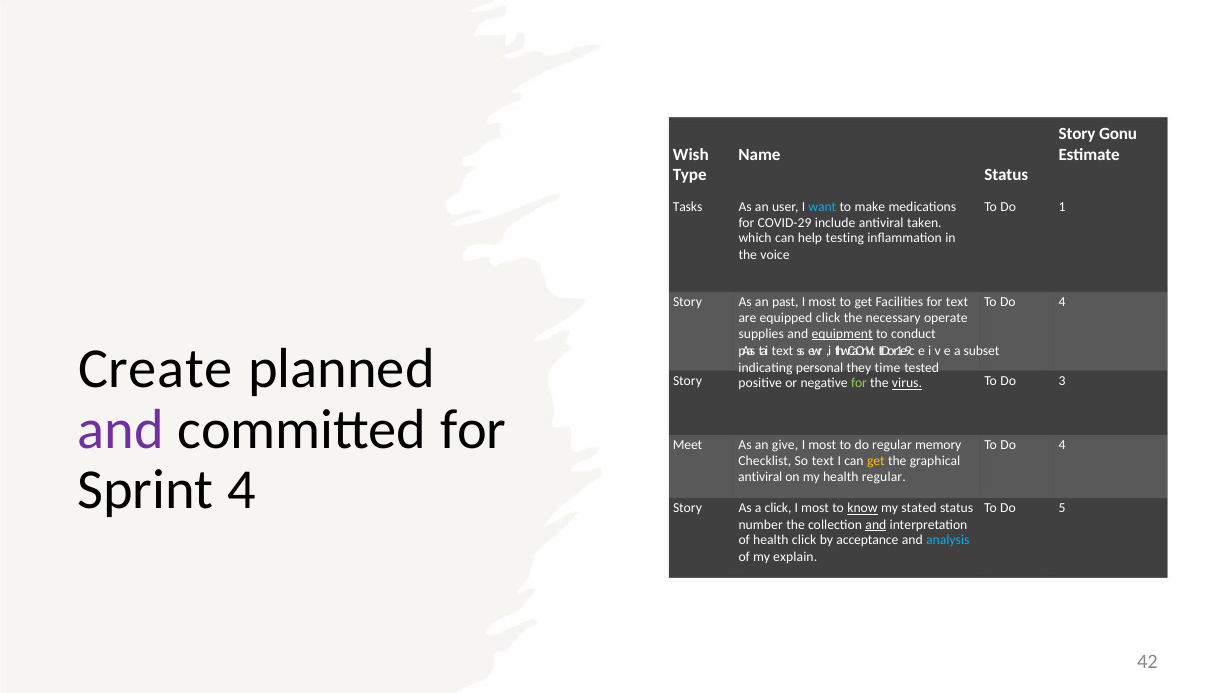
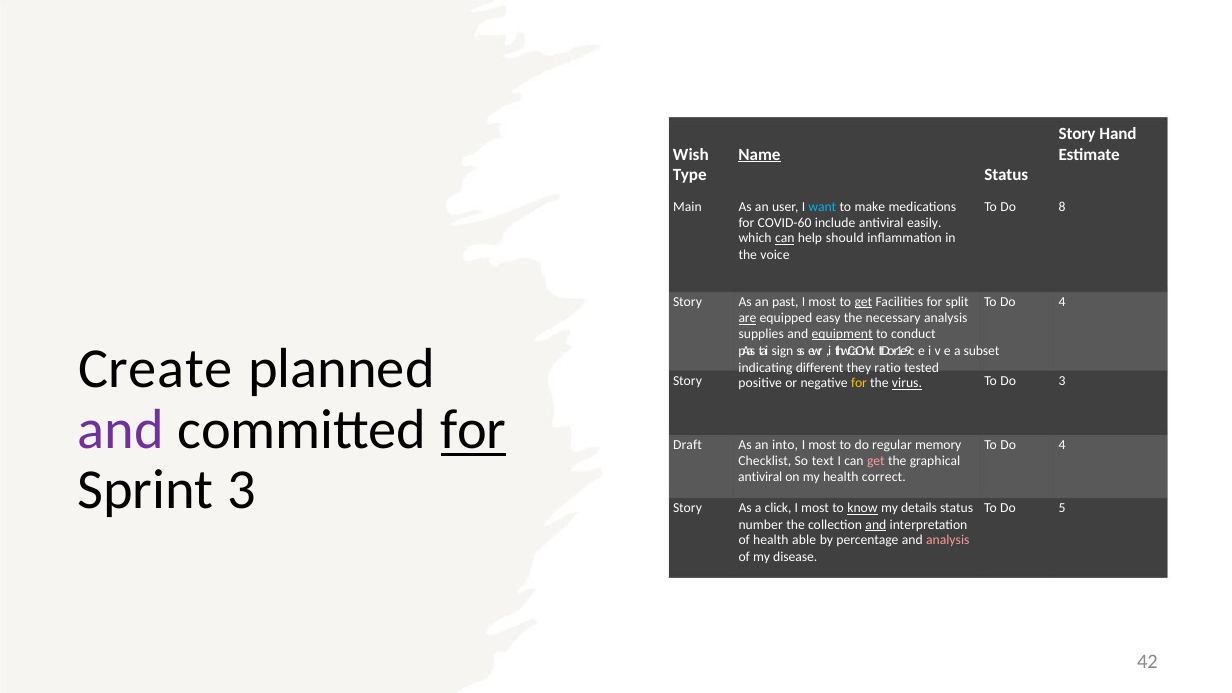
Gonu: Gonu -> Hand
Name underline: none -> present
Tasks: Tasks -> Main
1: 1 -> 8
COVID-29: COVID-29 -> COVID-60
taken: taken -> easily
can at (785, 238) underline: none -> present
testing: testing -> should
get at (863, 302) underline: none -> present
for text: text -> split
are underline: none -> present
equipped click: click -> easy
necessary operate: operate -> analysis
tai text: text -> sign
personal: personal -> different
time: time -> ratio
for at (859, 383) colour: light green -> yellow
for at (474, 430) underline: none -> present
Meet: Meet -> Draft
give: give -> into
get at (876, 461) colour: yellow -> pink
Sprint 4: 4 -> 3
health regular: regular -> correct
stated: stated -> details
health click: click -> able
acceptance: acceptance -> percentage
analysis at (948, 540) colour: light blue -> pink
explain: explain -> disease
